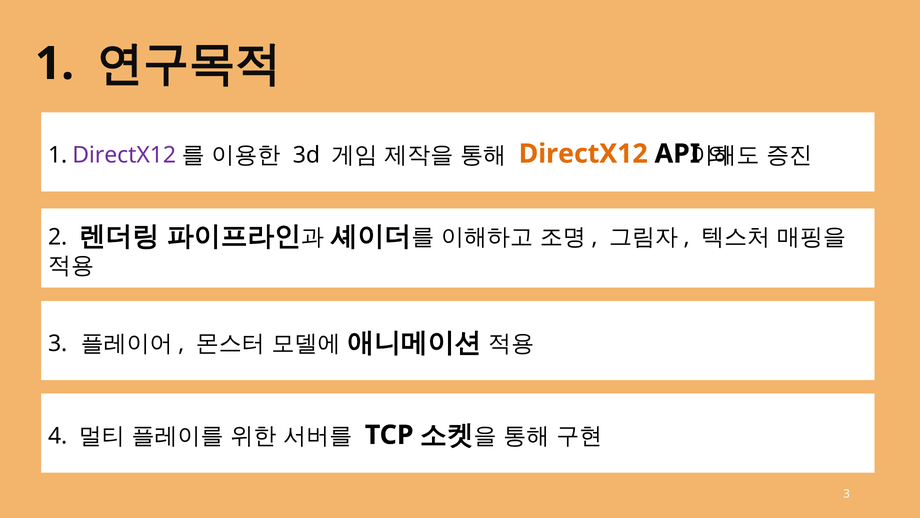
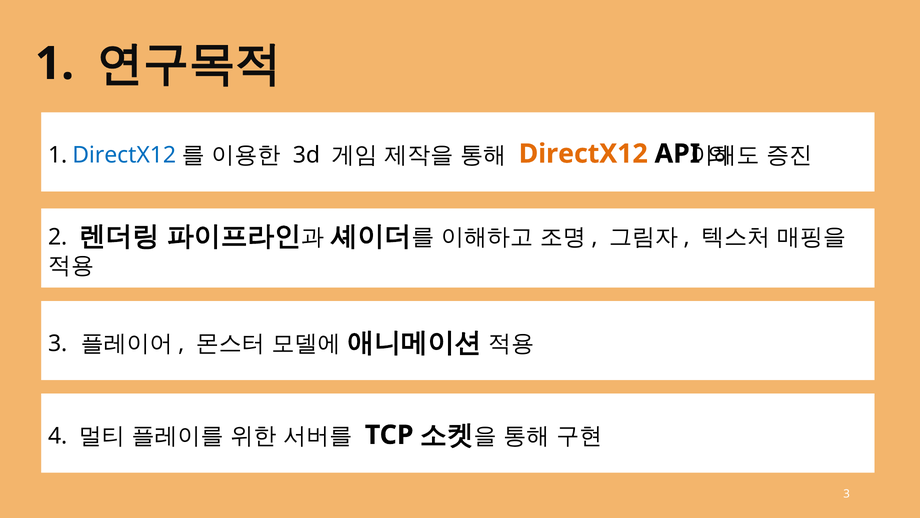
DirectX12 at (124, 155) colour: purple -> blue
